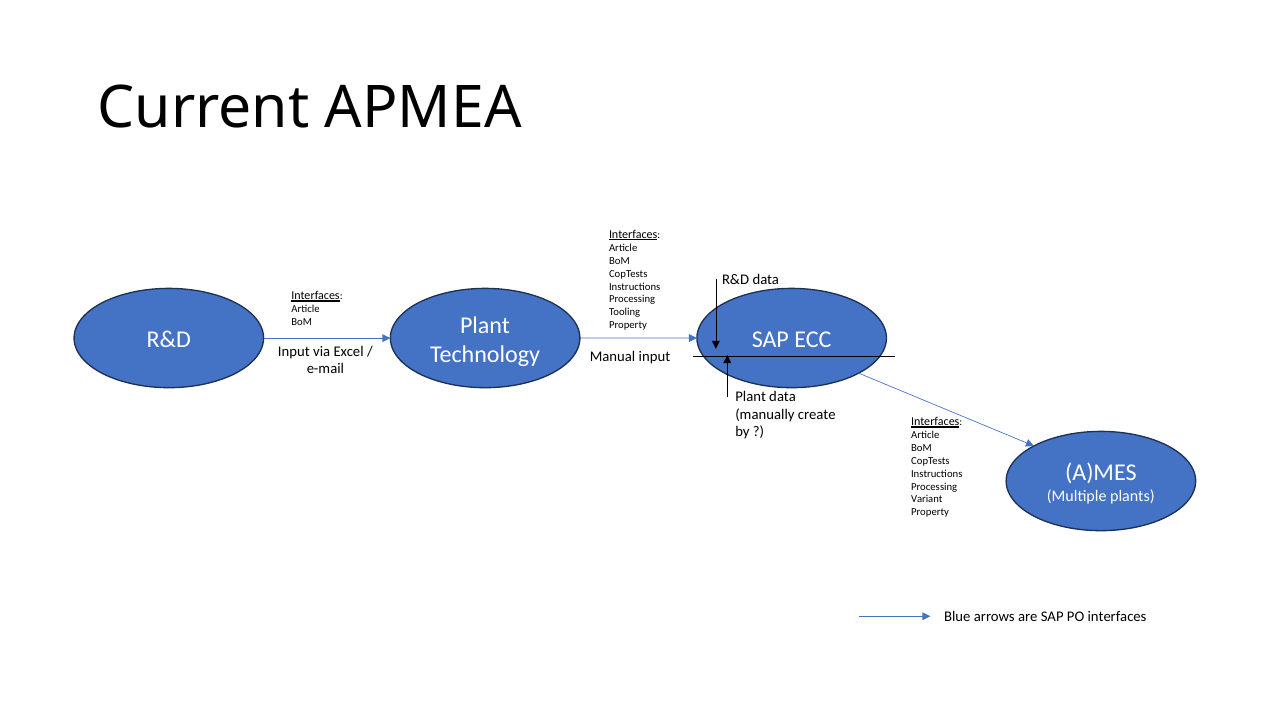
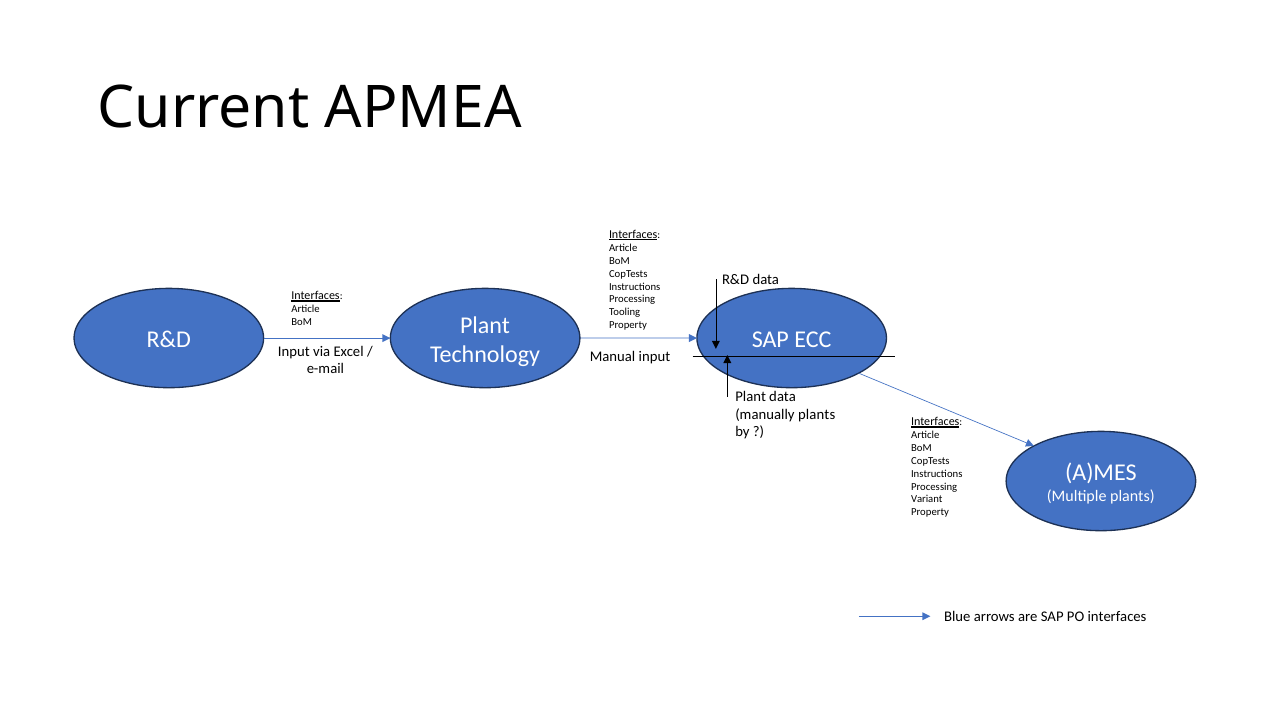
manually create: create -> plants
